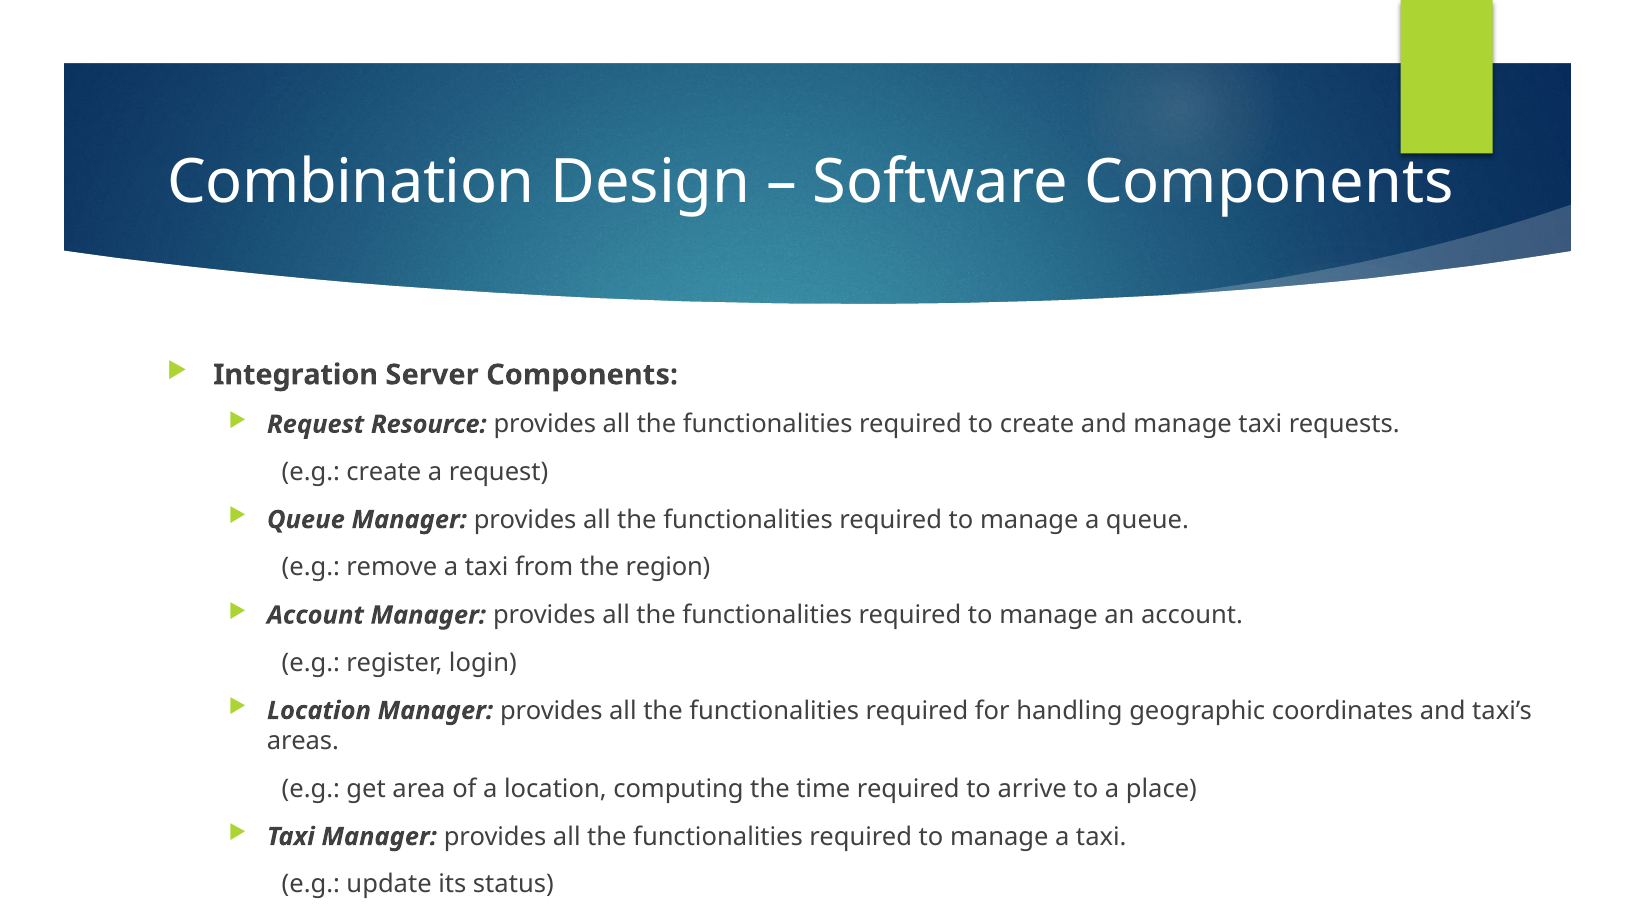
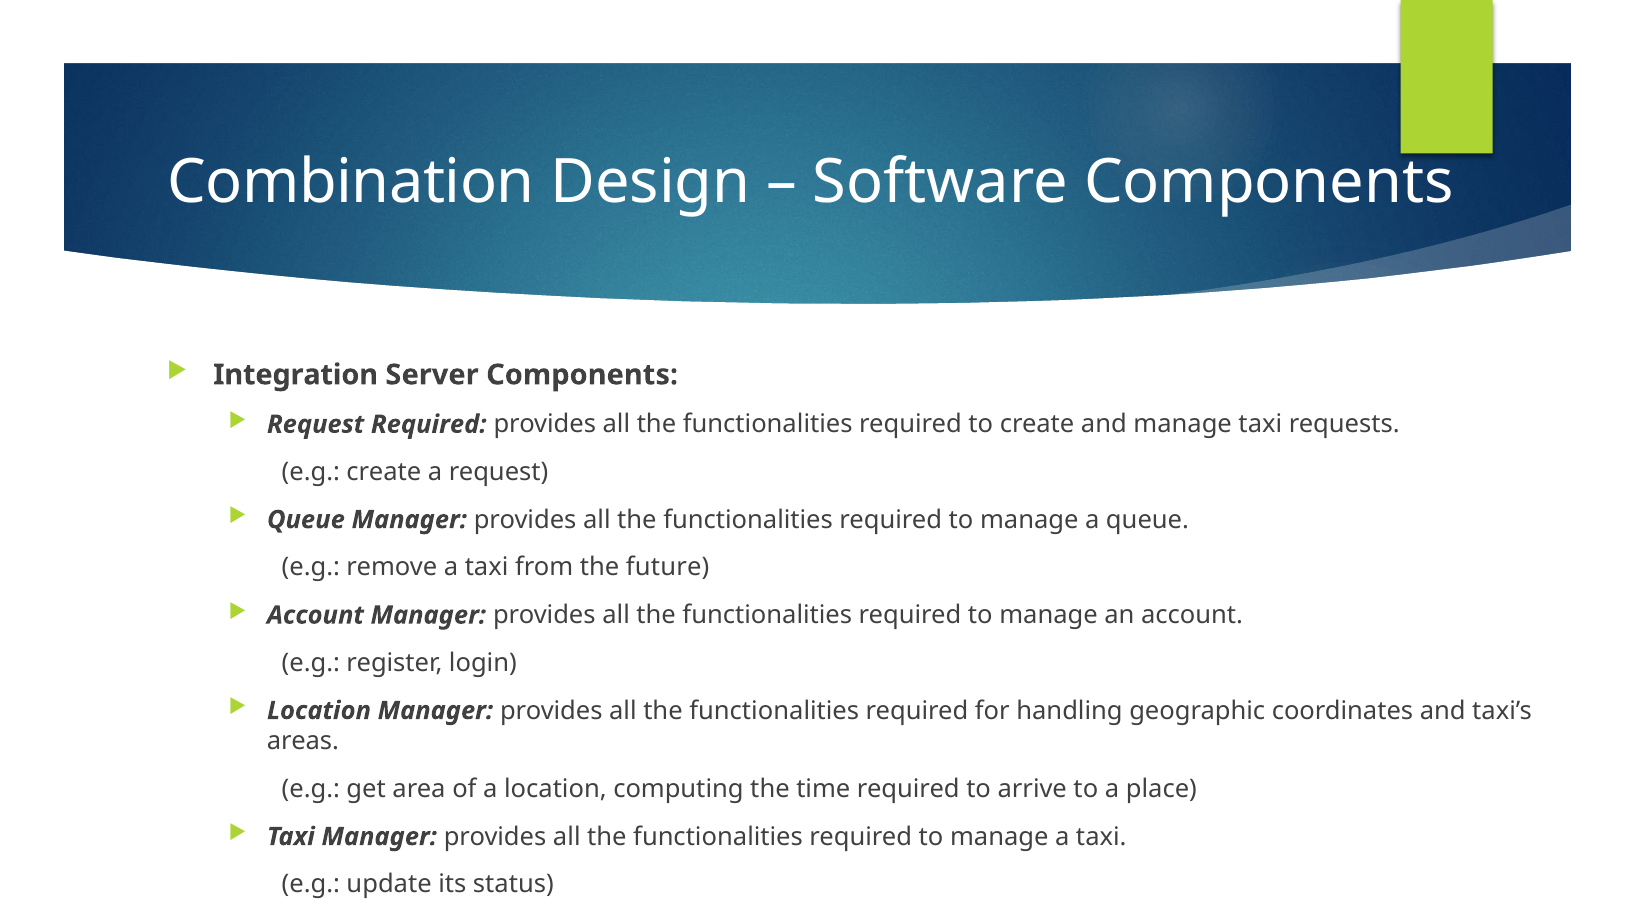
Request Resource: Resource -> Required
region: region -> future
